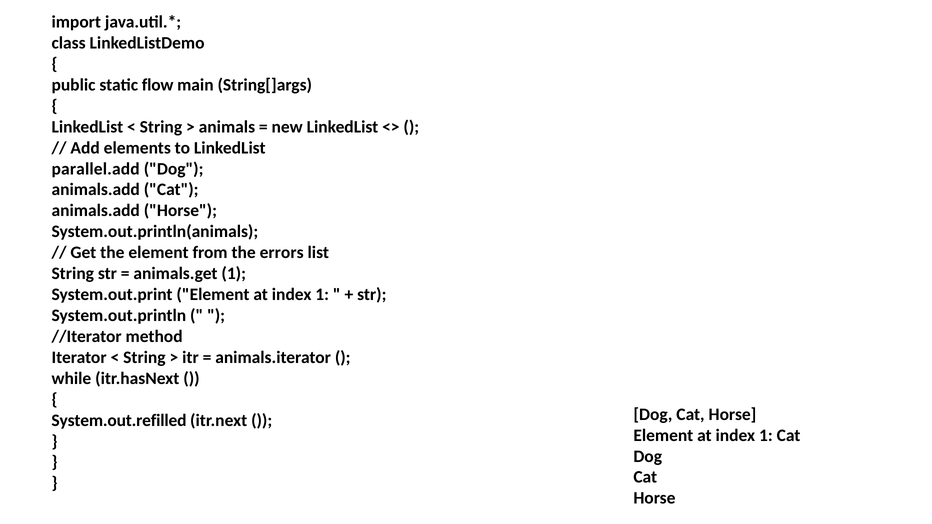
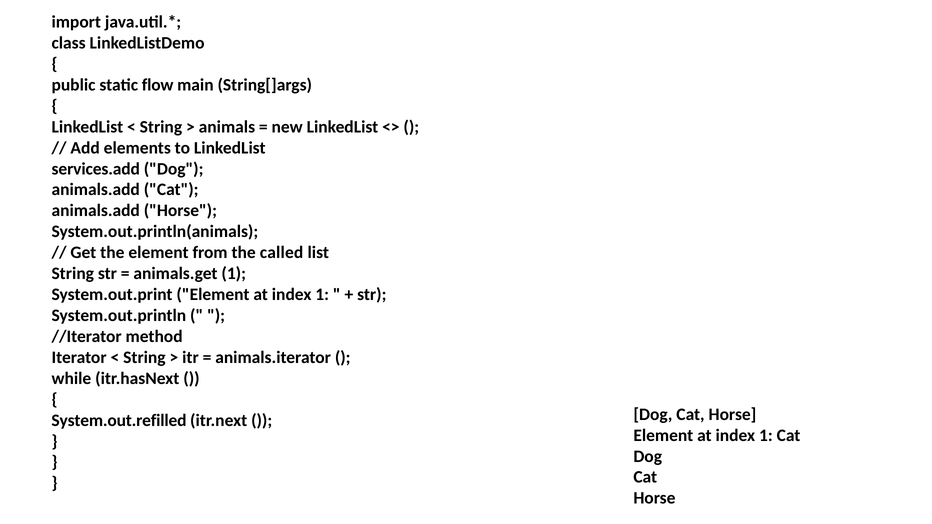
parallel.add: parallel.add -> services.add
errors: errors -> called
